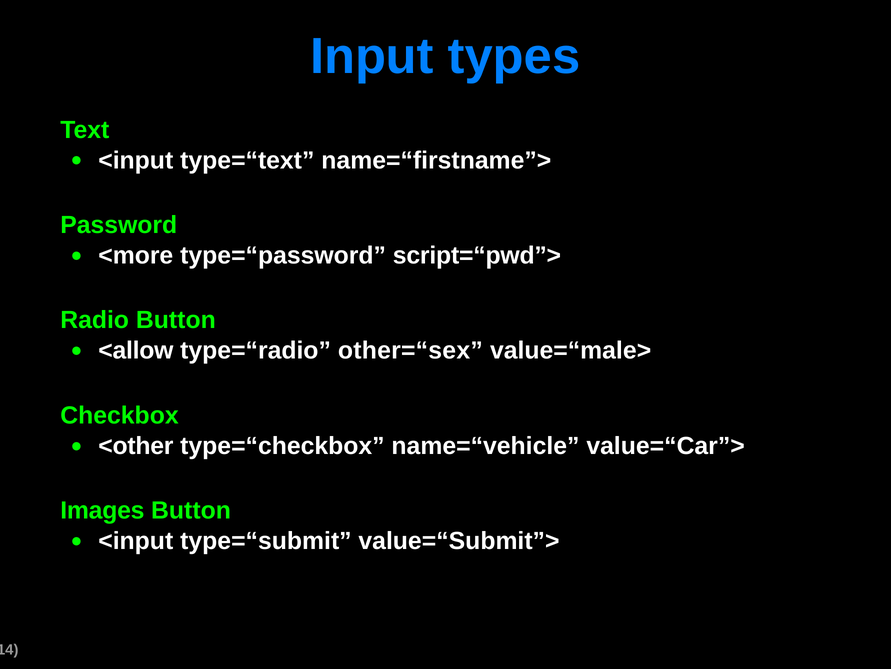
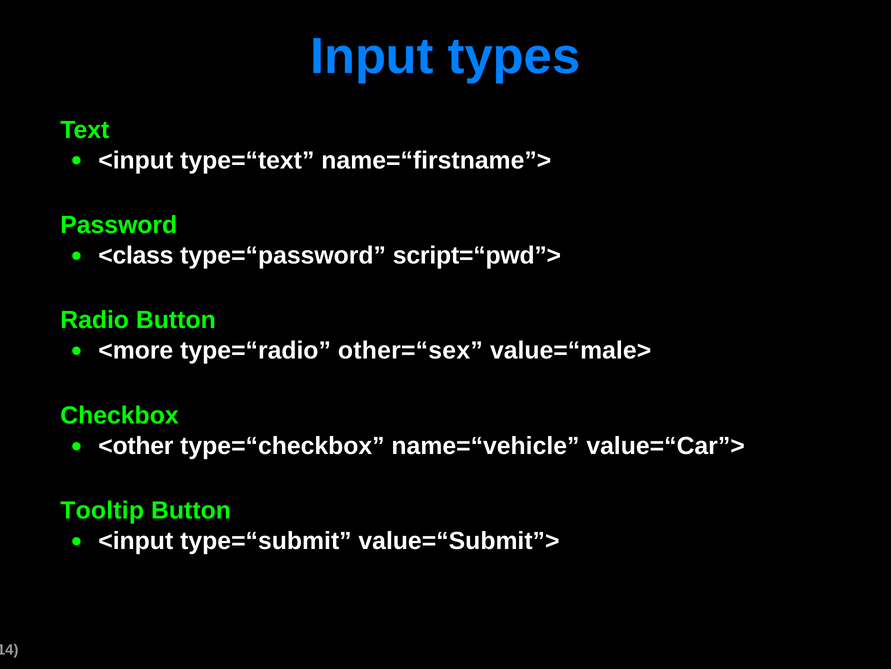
<more: <more -> <class
<allow: <allow -> <more
Images: Images -> Tooltip
